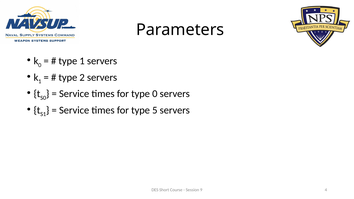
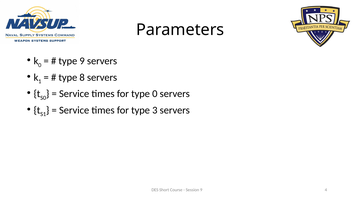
type 1: 1 -> 9
2: 2 -> 8
5: 5 -> 3
